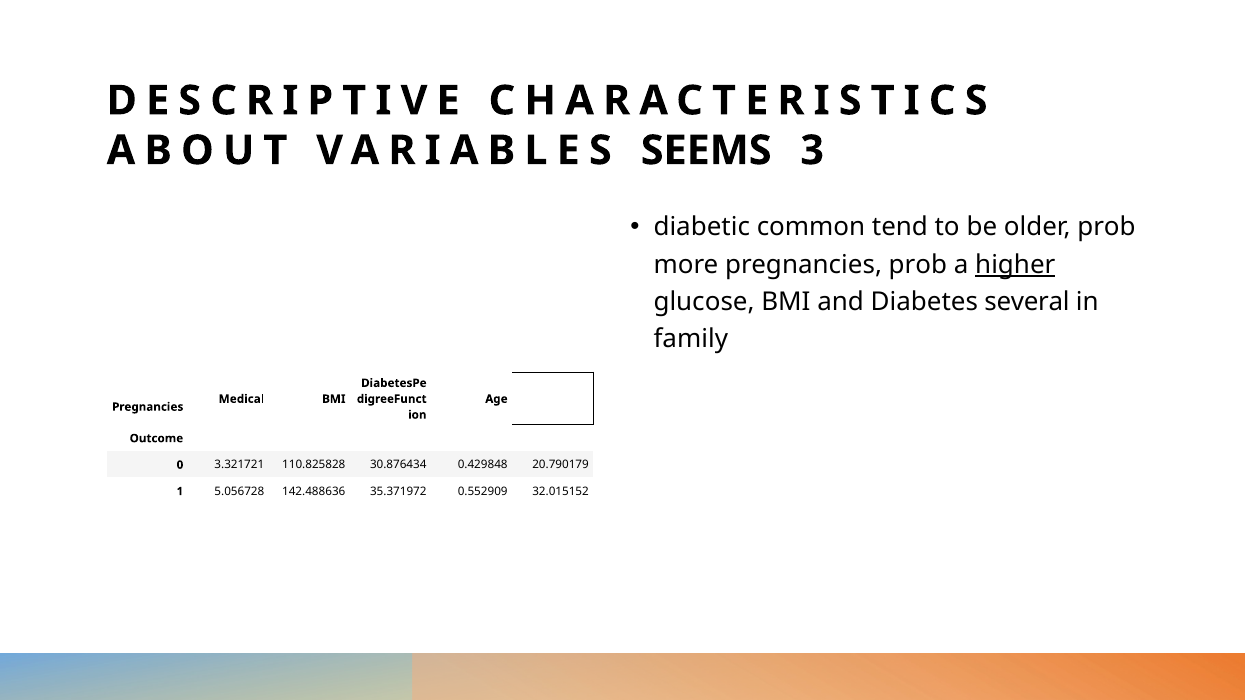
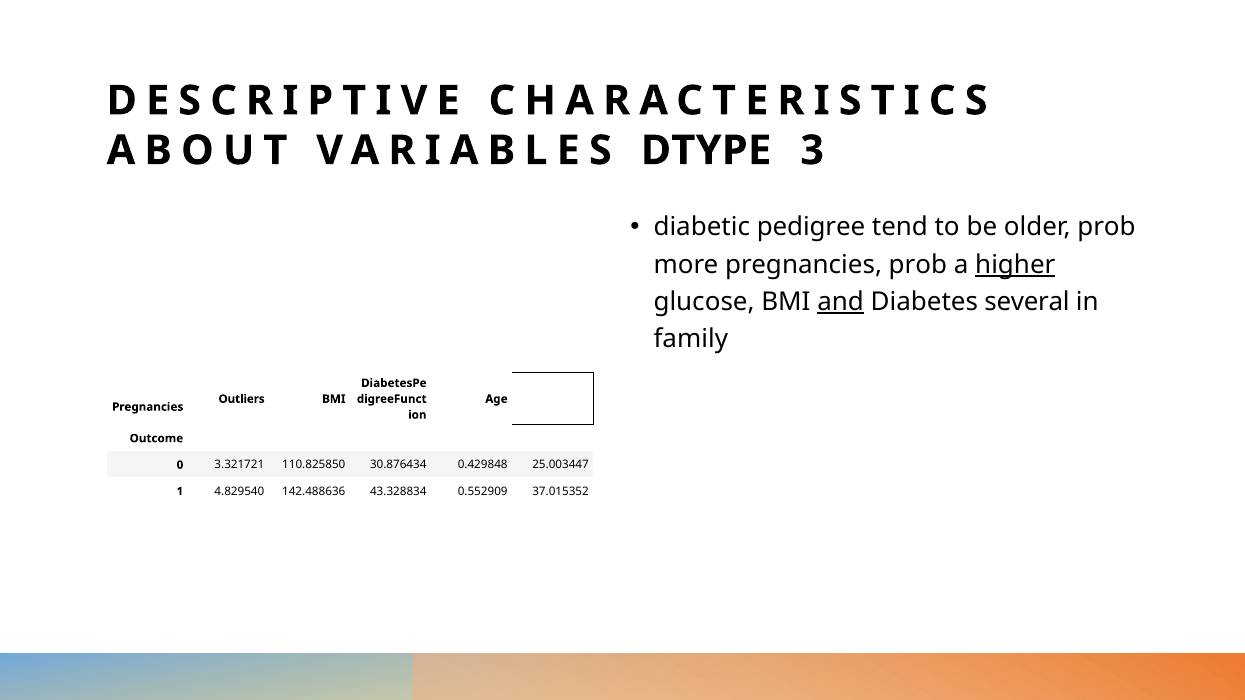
SEEMS: SEEMS -> DTYPE
common: common -> pedigree
and underline: none -> present
Medical: Medical -> Outliers
110.825828: 110.825828 -> 110.825850
20.790179: 20.790179 -> 25.003447
5.056728: 5.056728 -> 4.829540
35.371972: 35.371972 -> 43.328834
32.015152: 32.015152 -> 37.015352
